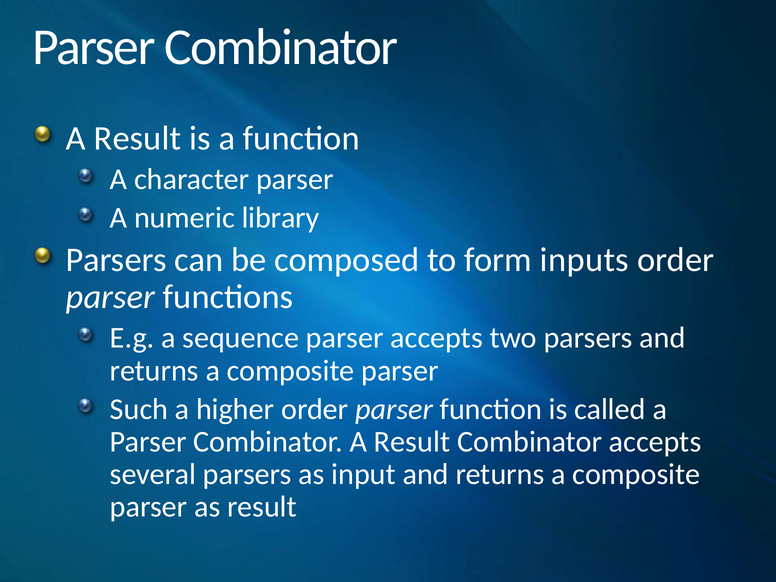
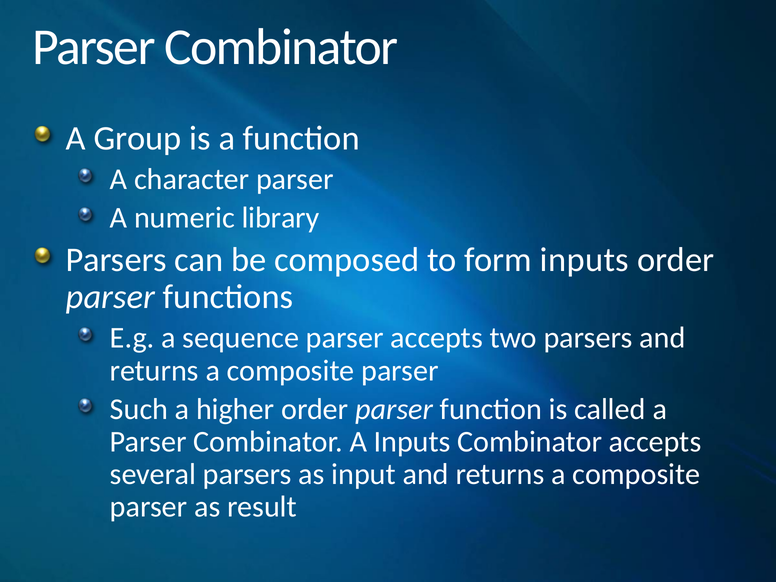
Result at (138, 138): Result -> Group
Result at (412, 442): Result -> Inputs
